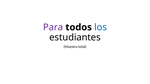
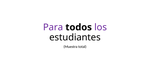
los colour: blue -> purple
